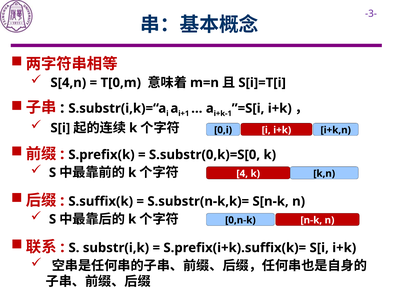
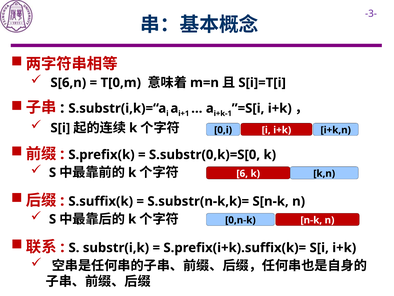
S[4,n: S[4,n -> S[6,n
4: 4 -> 6
